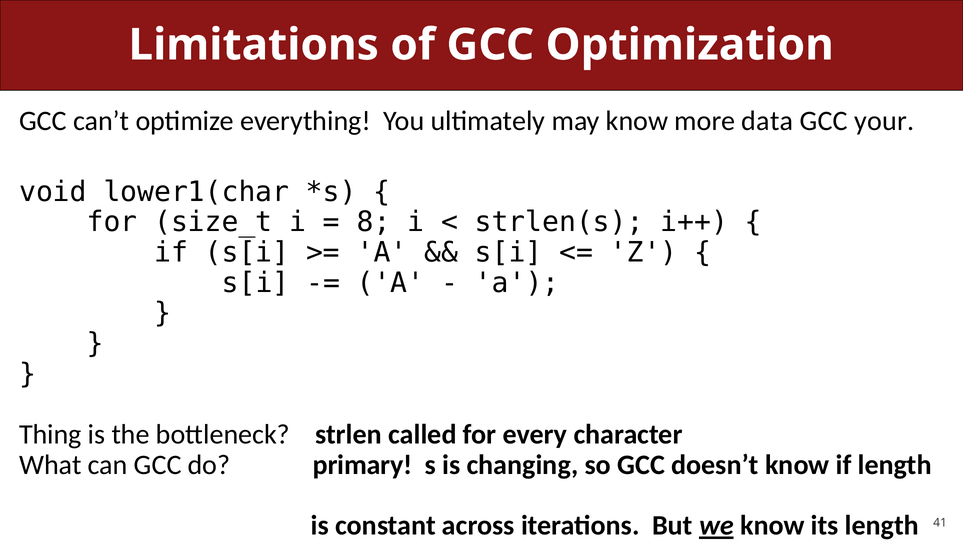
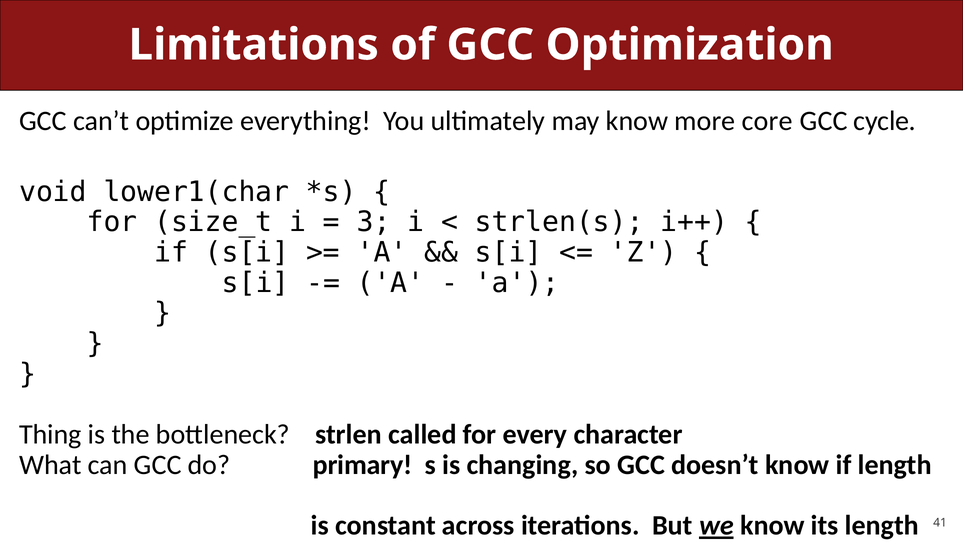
data: data -> core
your: your -> cycle
8: 8 -> 3
